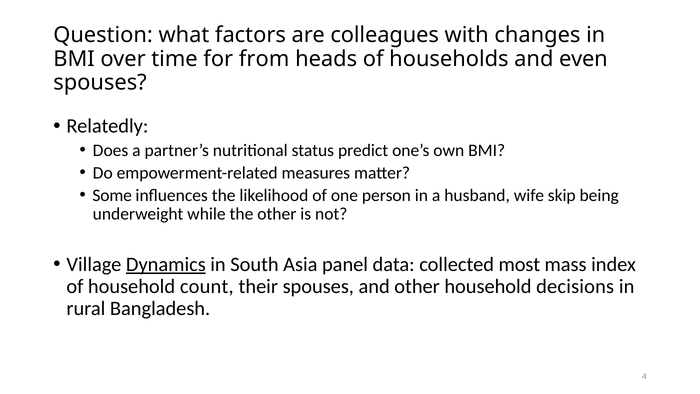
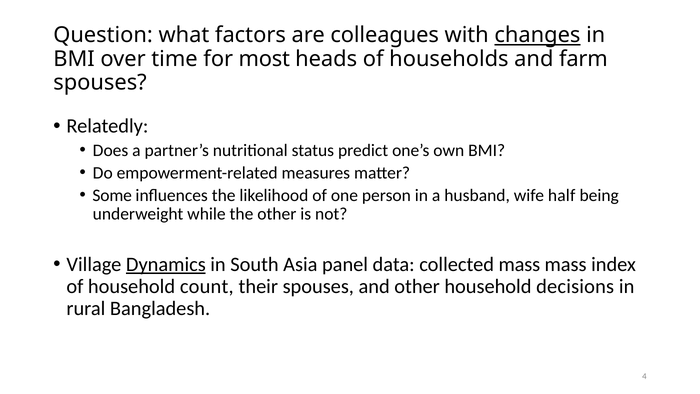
changes underline: none -> present
from: from -> most
even: even -> farm
skip: skip -> half
collected most: most -> mass
